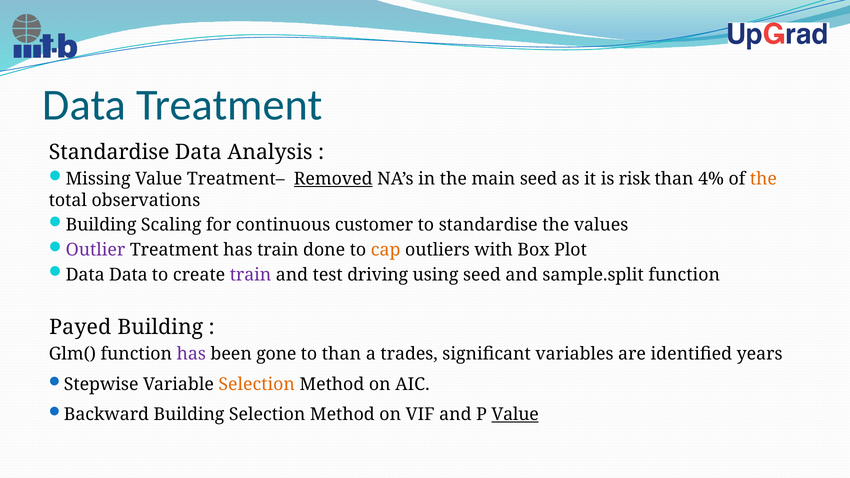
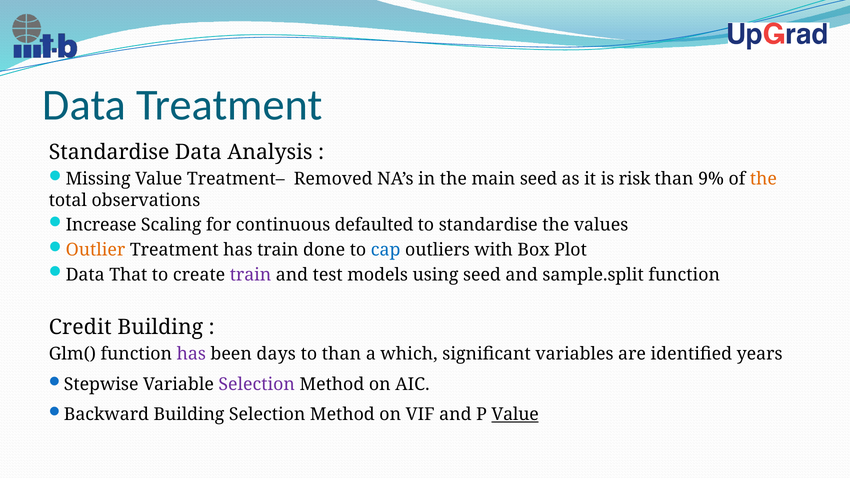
Removed underline: present -> none
4%: 4% -> 9%
Building at (101, 225): Building -> Increase
customer: customer -> defaulted
Outlier colour: purple -> orange
cap colour: orange -> blue
Data Data: Data -> That
driving: driving -> models
Payed: Payed -> Credit
gone: gone -> days
trades: trades -> which
Selection at (257, 384) colour: orange -> purple
